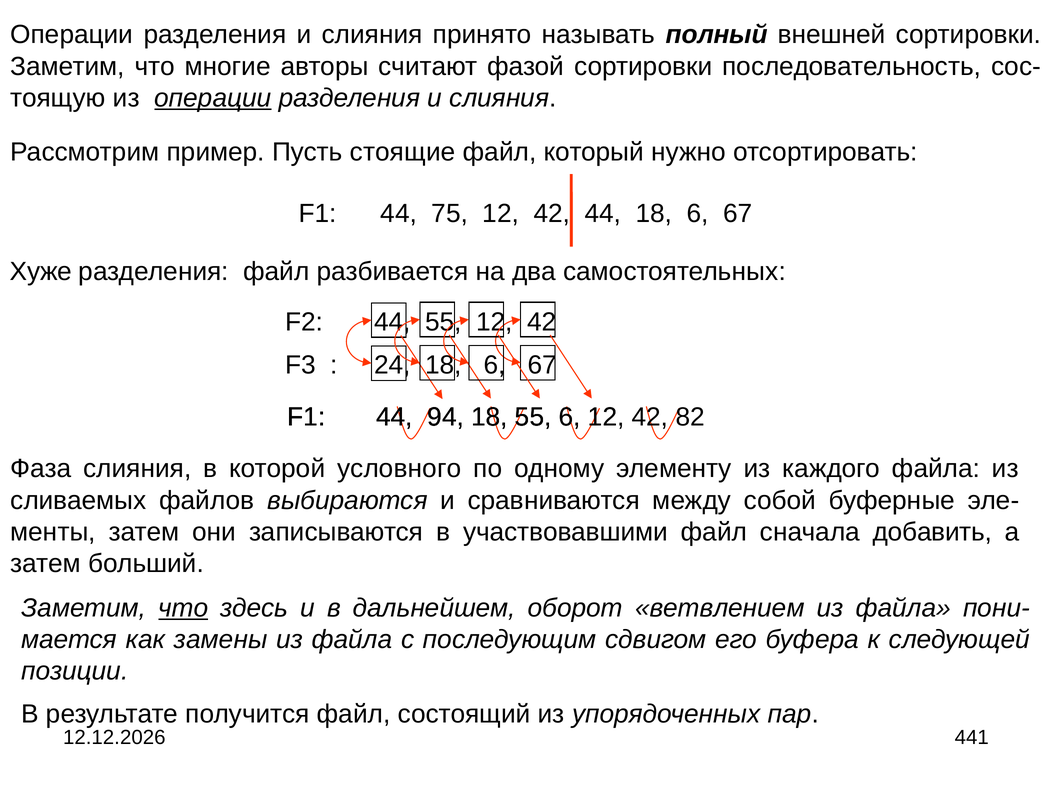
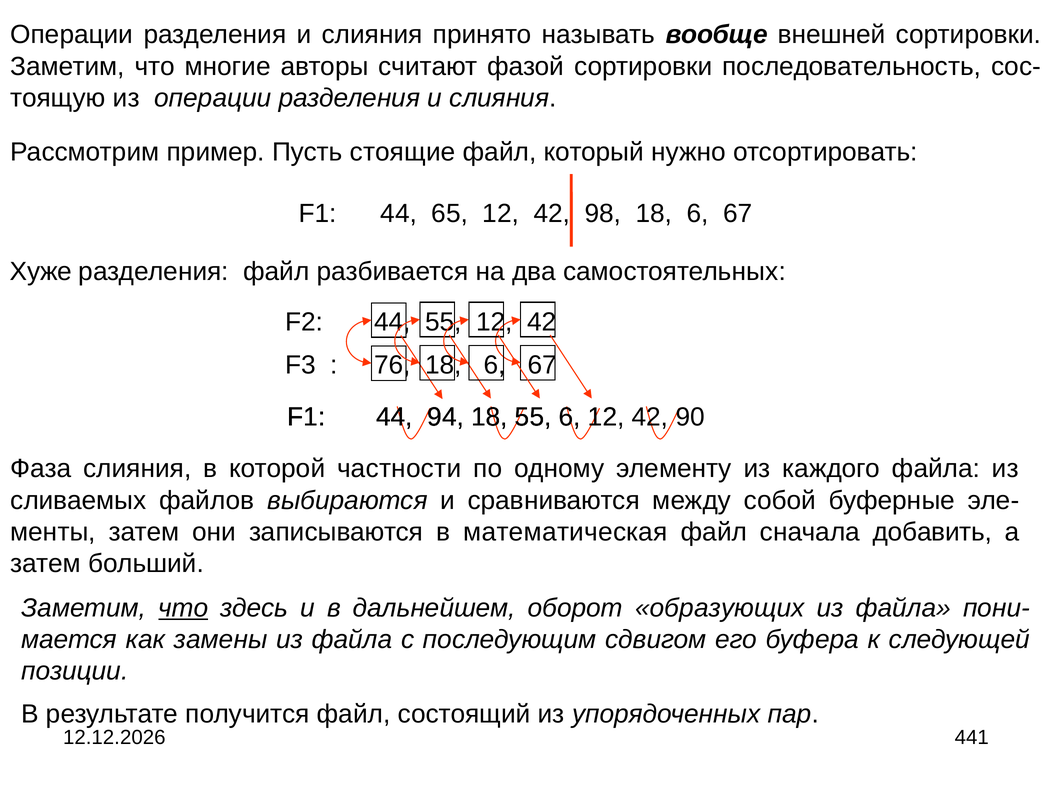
полный: полный -> вообще
операции at (213, 98) underline: present -> none
75: 75 -> 65
42 44: 44 -> 98
24: 24 -> 76
82: 82 -> 90
условного: условного -> частности
участвовавшими: участвовавшими -> математическая
ветвлением: ветвлением -> образующих
